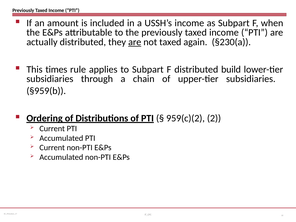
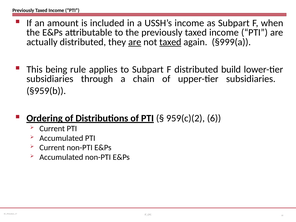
taxed at (170, 42) underline: none -> present
§230(a: §230(a -> §999(a
times: times -> being
2: 2 -> 6
